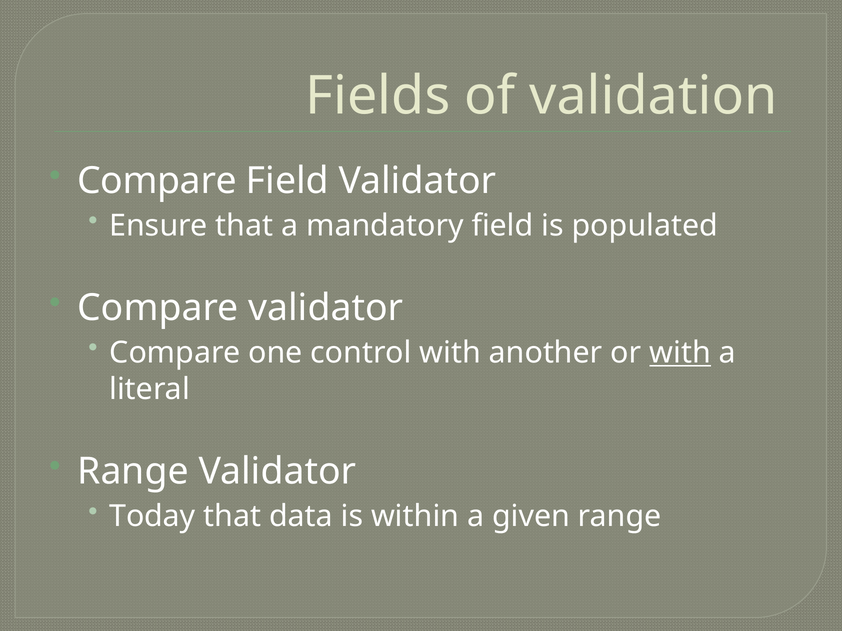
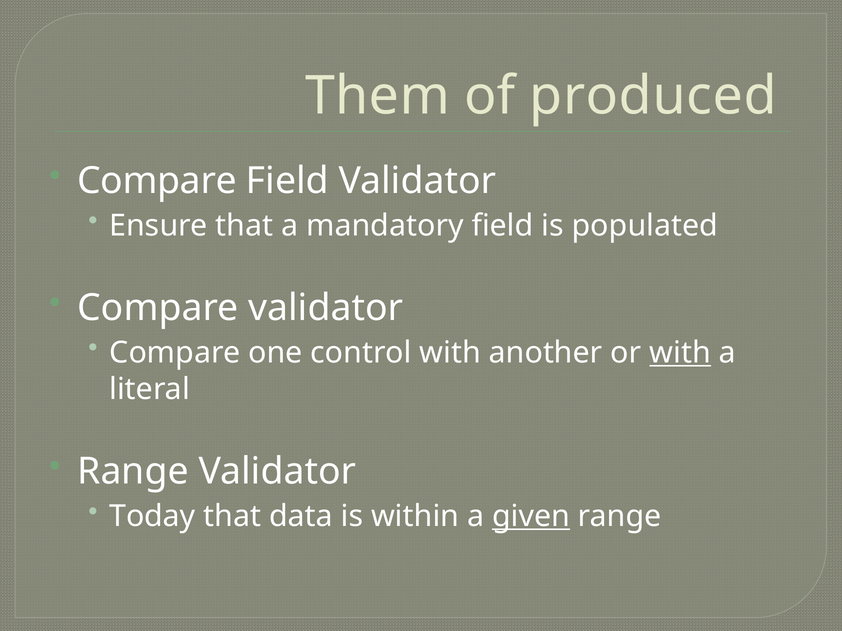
Fields: Fields -> Them
validation: validation -> produced
given underline: none -> present
